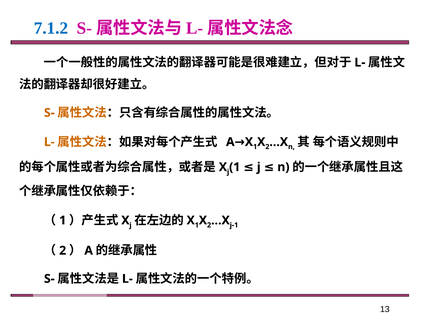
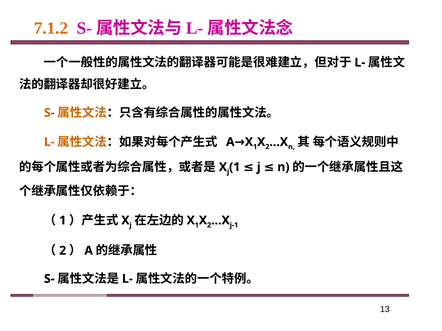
7.1.2 colour: blue -> orange
